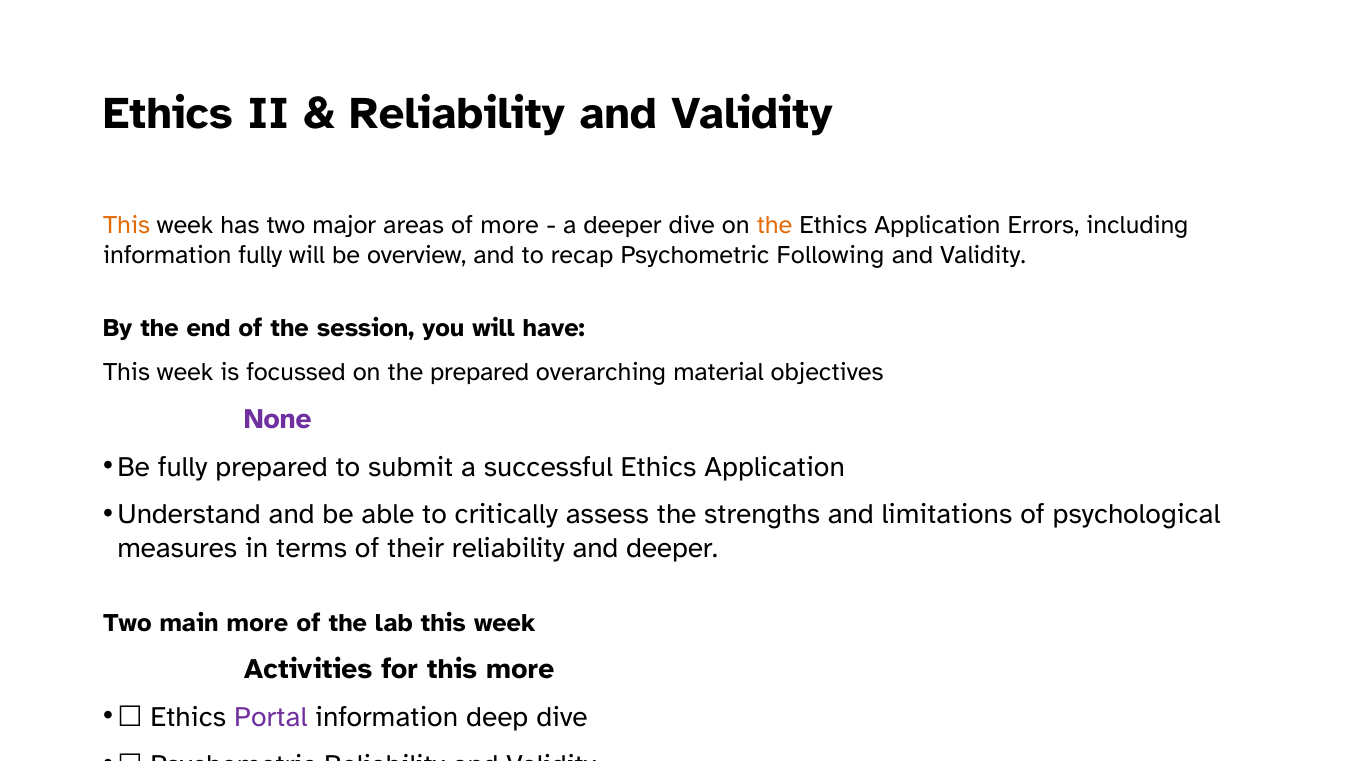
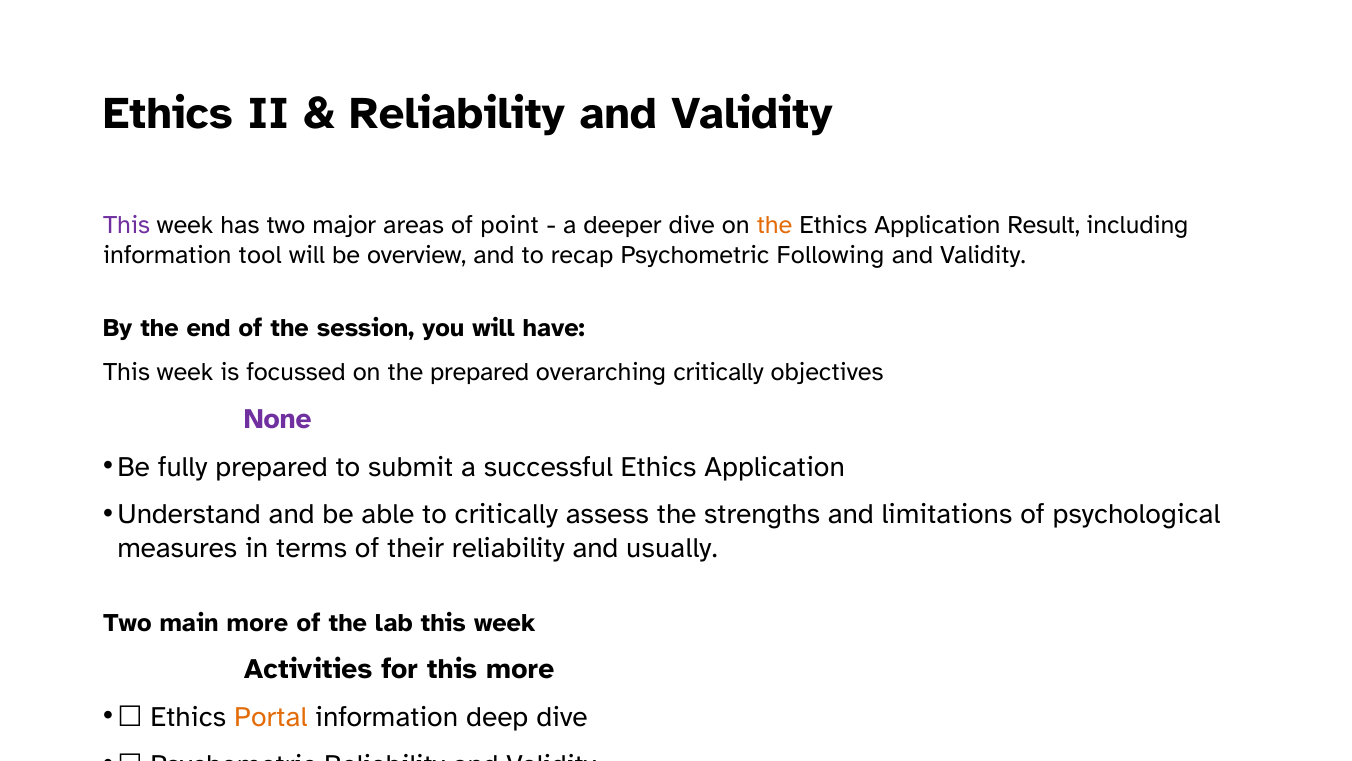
This at (127, 224) colour: orange -> purple
of more: more -> point
Application Errors: Errors -> Result
information fully: fully -> tool
overarching material: material -> critically
and deeper: deeper -> usually
Portal at (271, 717) colour: purple -> orange
